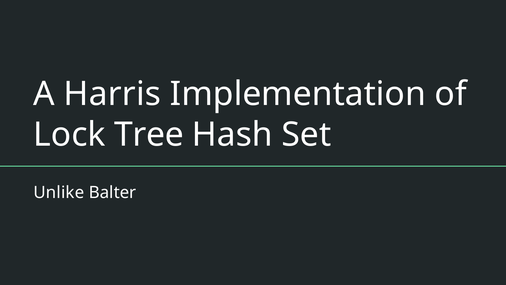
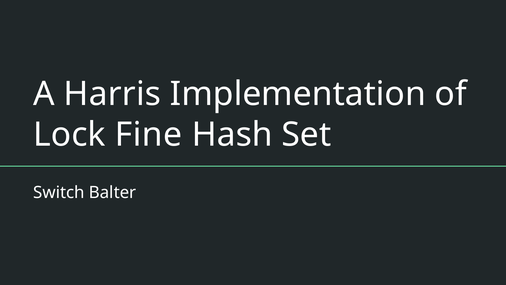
Tree: Tree -> Fine
Unlike: Unlike -> Switch
